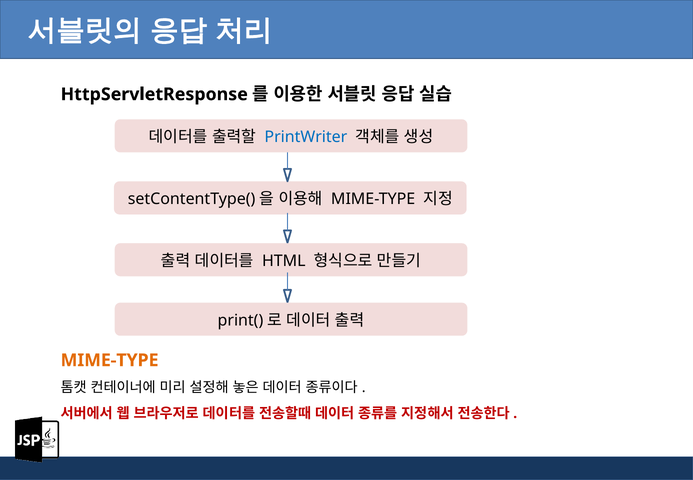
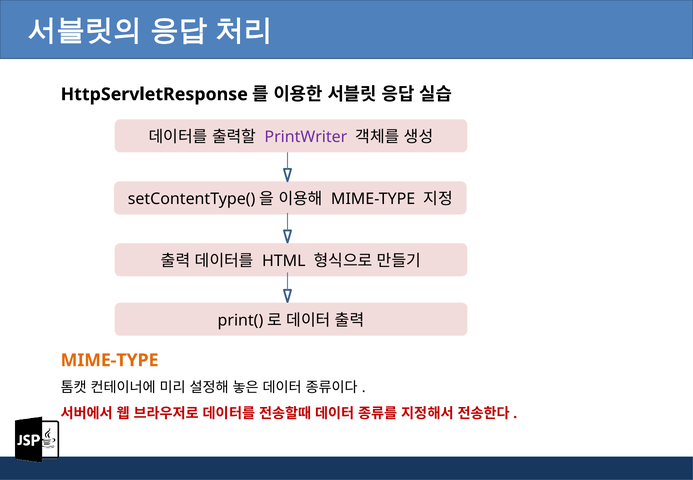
PrintWriter colour: blue -> purple
